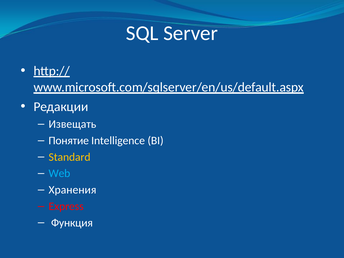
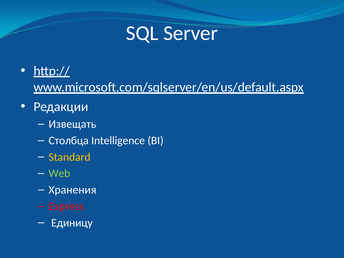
Понятие: Понятие -> Столбца
Web colour: light blue -> light green
Функция: Функция -> Единицу
